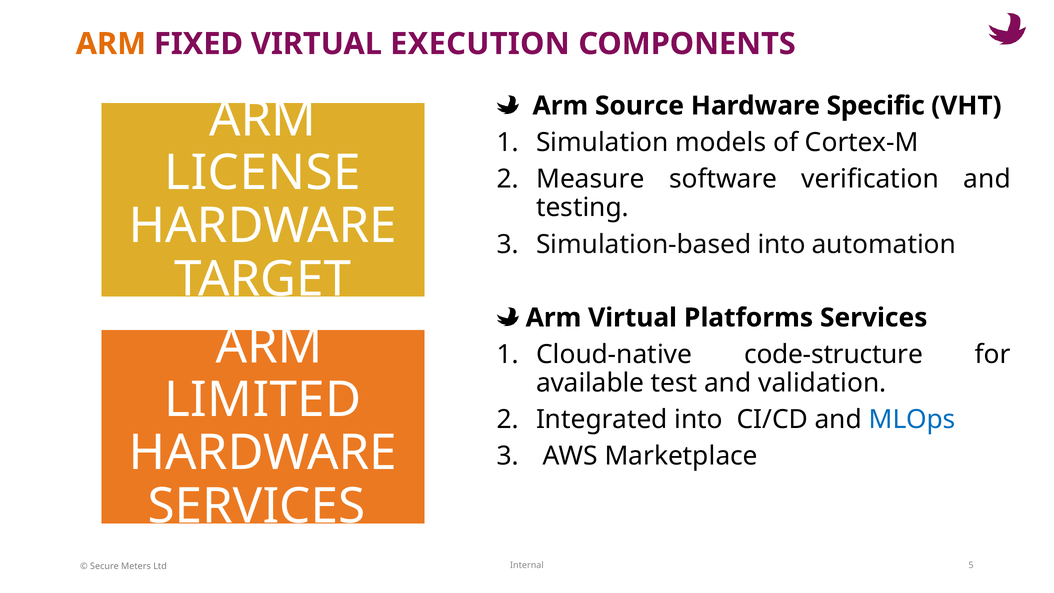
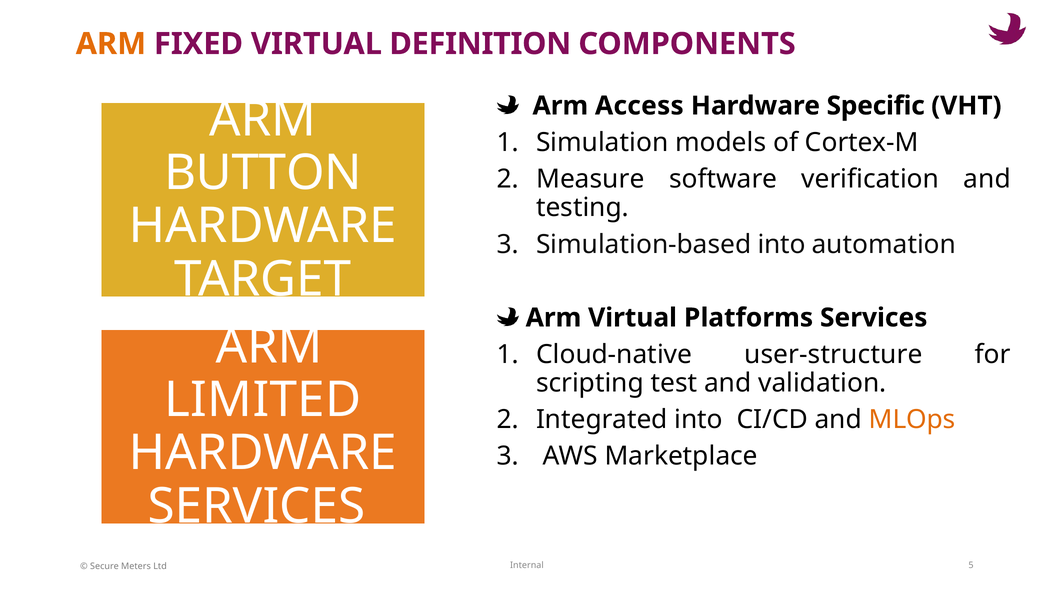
EXECUTION: EXECUTION -> DEFINITION
Source: Source -> Access
LICENSE: LICENSE -> BUTTON
code-structure: code-structure -> user-structure
available: available -> scripting
MLOps colour: blue -> orange
